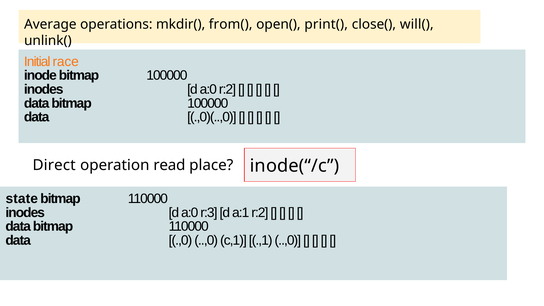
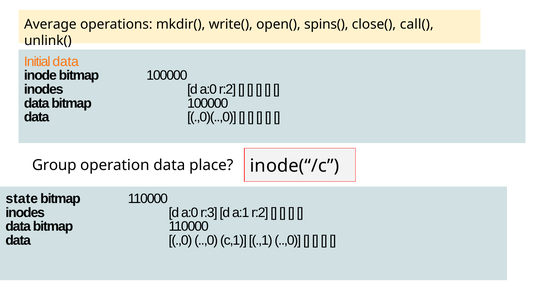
from(: from( -> write(
print(: print( -> spins(
will(: will( -> call(
Initial race: race -> data
Direct: Direct -> Group
operation read: read -> data
